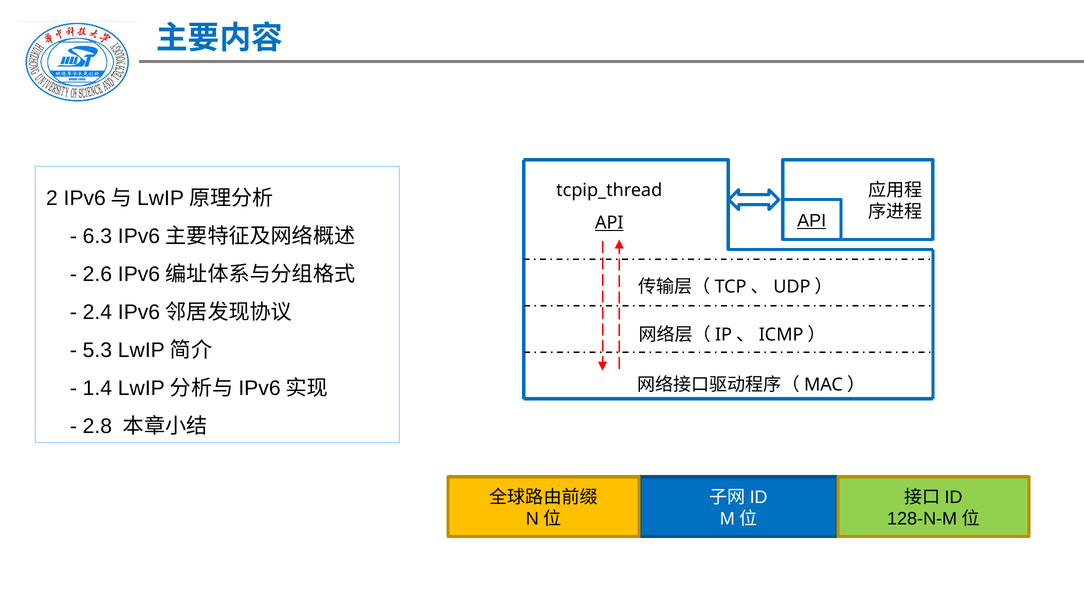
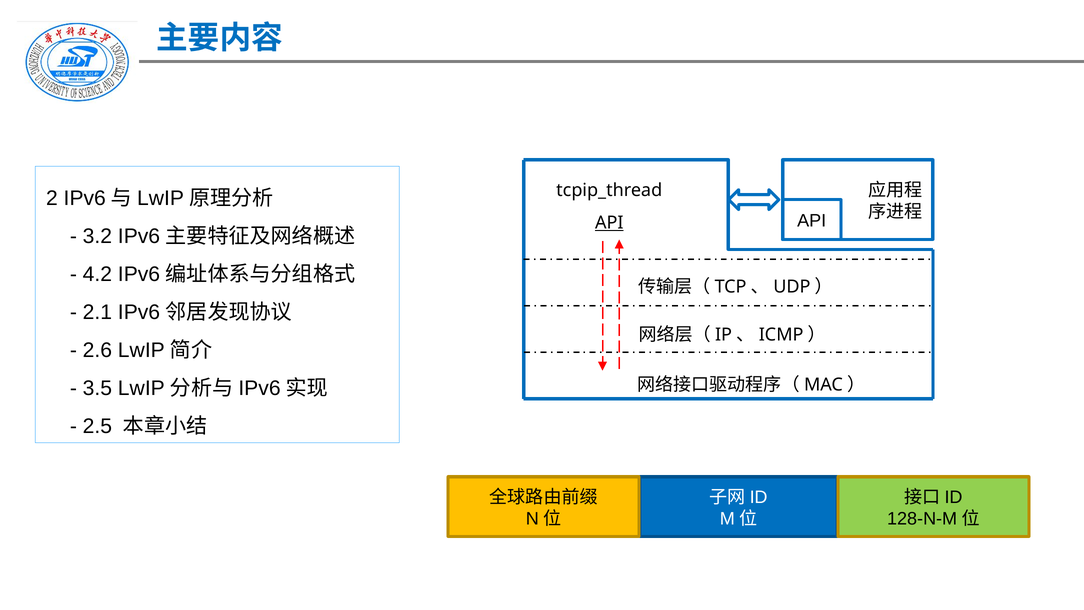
API at (812, 221) underline: present -> none
6.3: 6.3 -> 3.2
2.6: 2.6 -> 4.2
2.4: 2.4 -> 2.1
5.3: 5.3 -> 2.6
1.4: 1.4 -> 3.5
2.8: 2.8 -> 2.5
